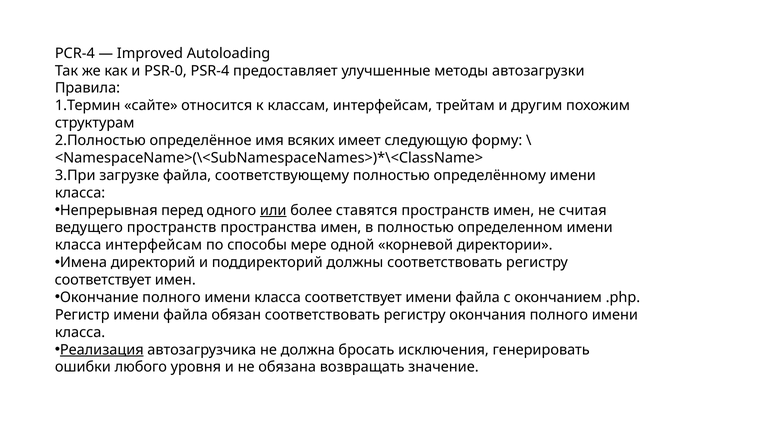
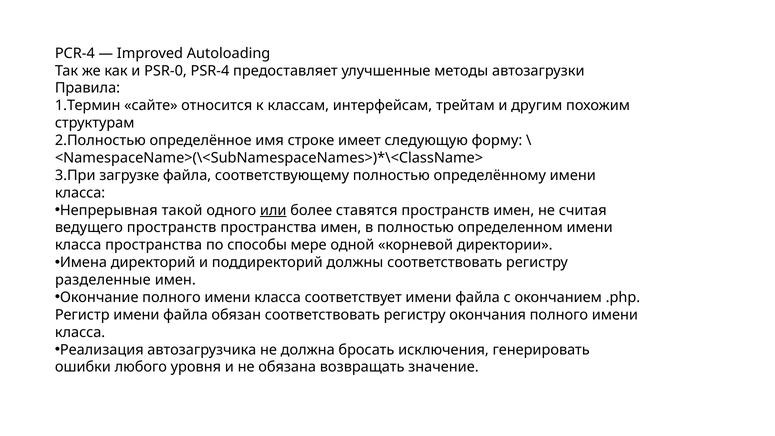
всяких: всяких -> строке
перед: перед -> такой
класса интерфейсам: интерфейсам -> пространства
соответствует at (103, 280): соответствует -> разделенные
Реализация underline: present -> none
